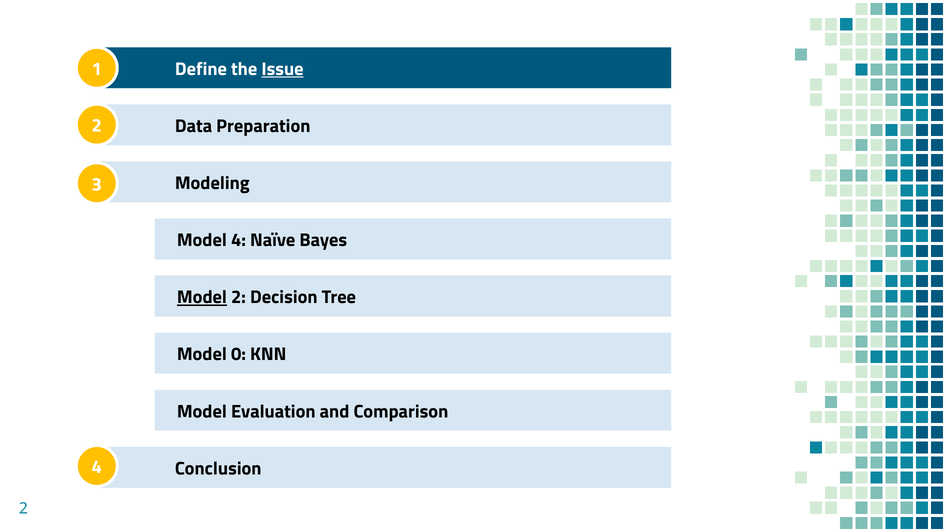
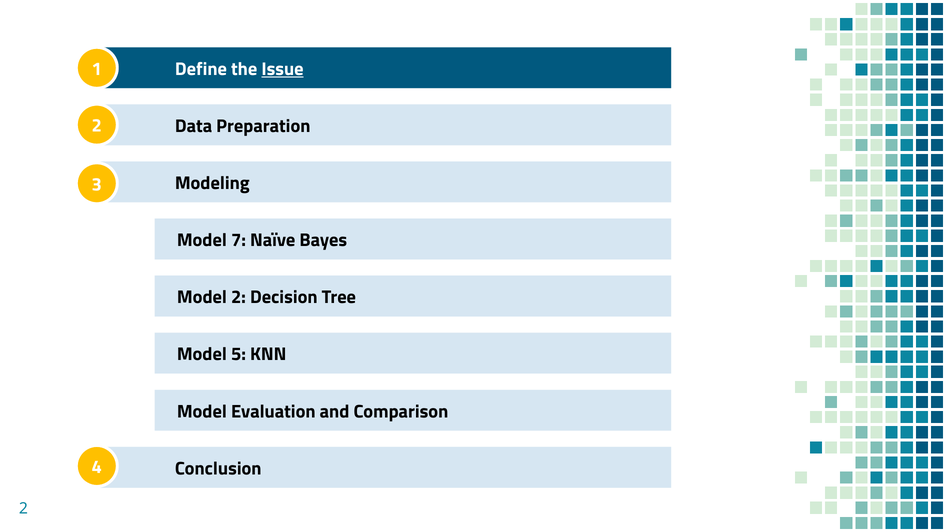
Model 4: 4 -> 7
Model at (202, 297) underline: present -> none
0: 0 -> 5
